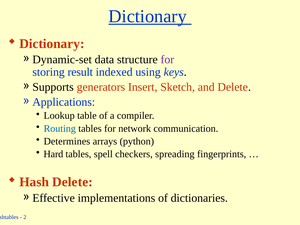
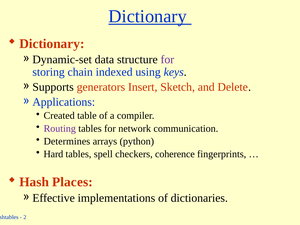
result: result -> chain
Lookup: Lookup -> Created
Routing colour: blue -> purple
spreading: spreading -> coherence
Delete at (72, 182): Delete -> Places
